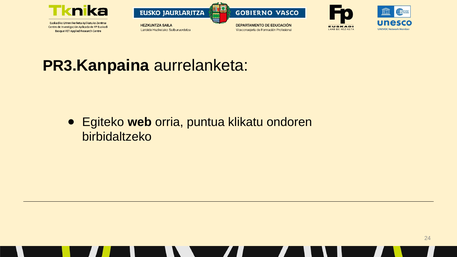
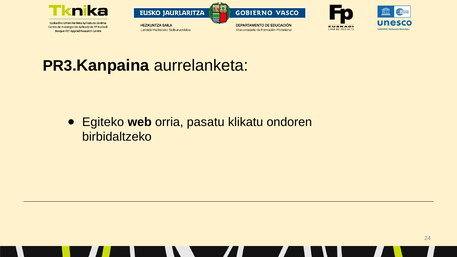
puntua: puntua -> pasatu
